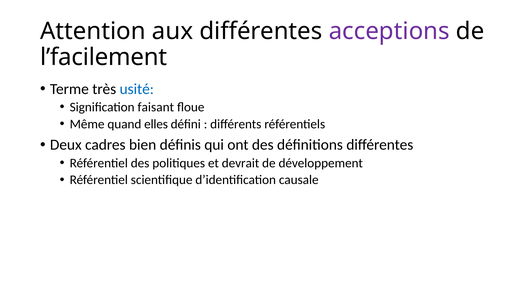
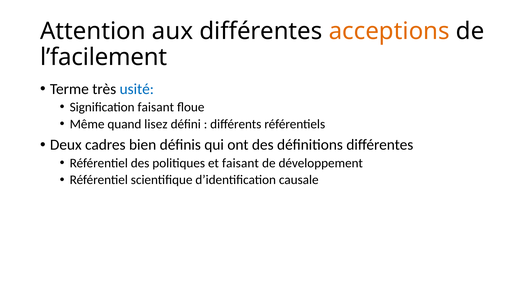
acceptions colour: purple -> orange
elles: elles -> lisez
et devrait: devrait -> faisant
